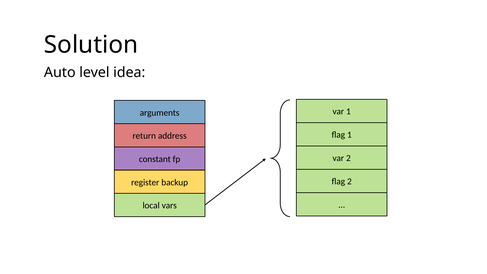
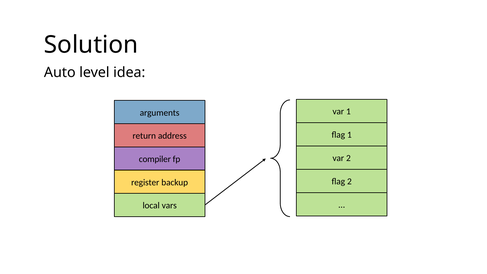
constant: constant -> compiler
